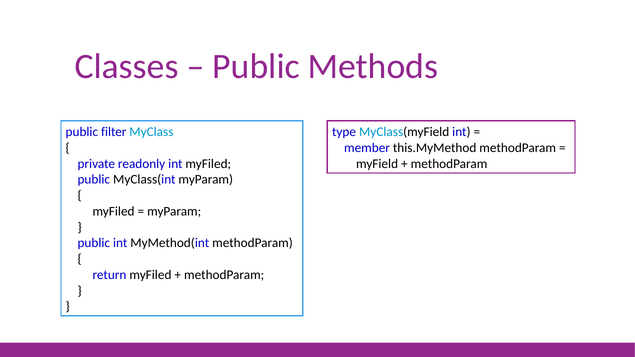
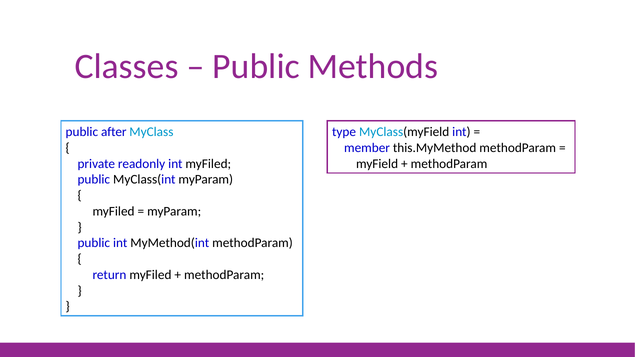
filter: filter -> after
